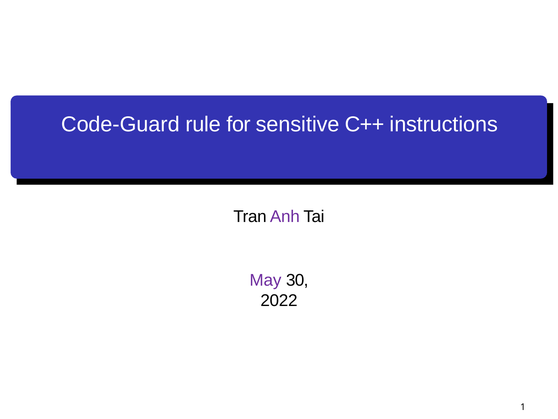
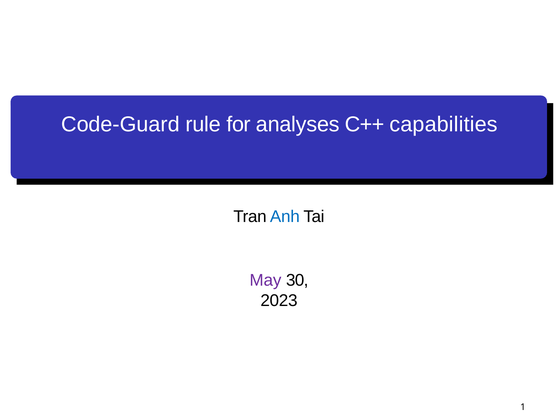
sensitive: sensitive -> analyses
instructions: instructions -> capabilities
Anh colour: purple -> blue
2022: 2022 -> 2023
